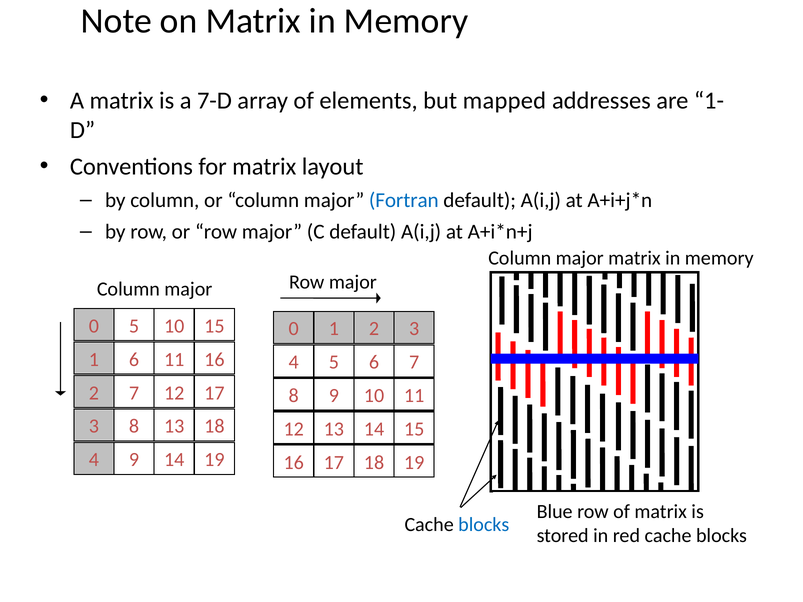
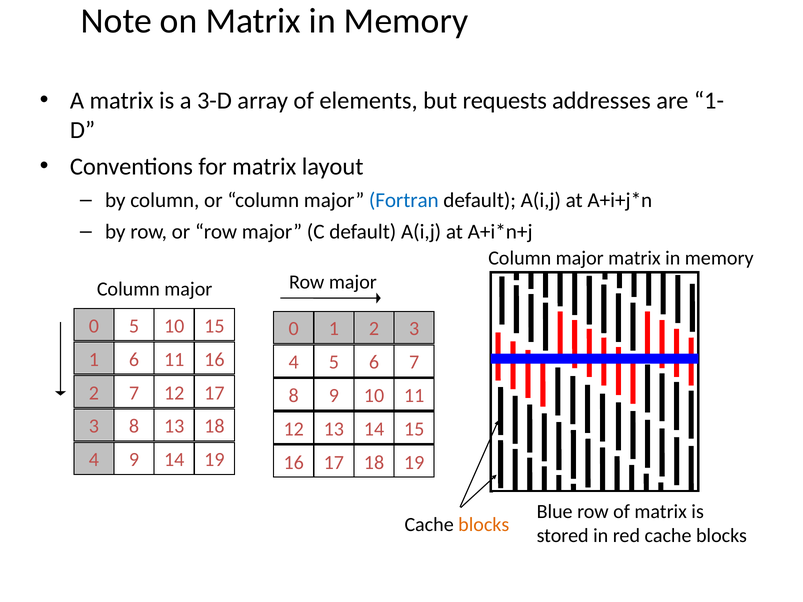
7-D: 7-D -> 3-D
mapped: mapped -> requests
blocks at (484, 525) colour: blue -> orange
